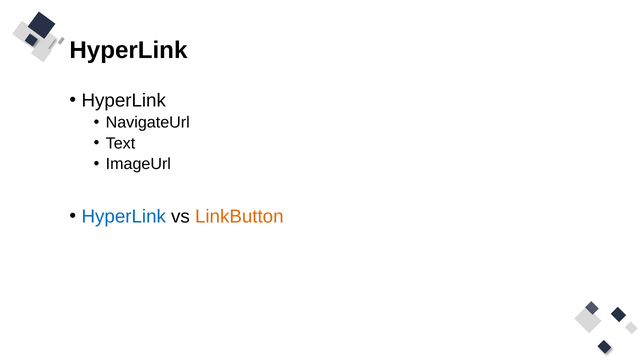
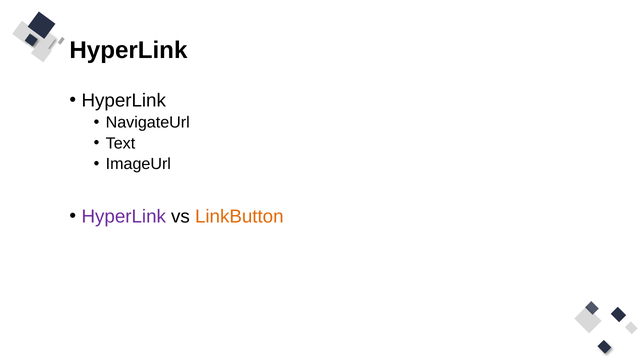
HyperLink at (124, 217) colour: blue -> purple
